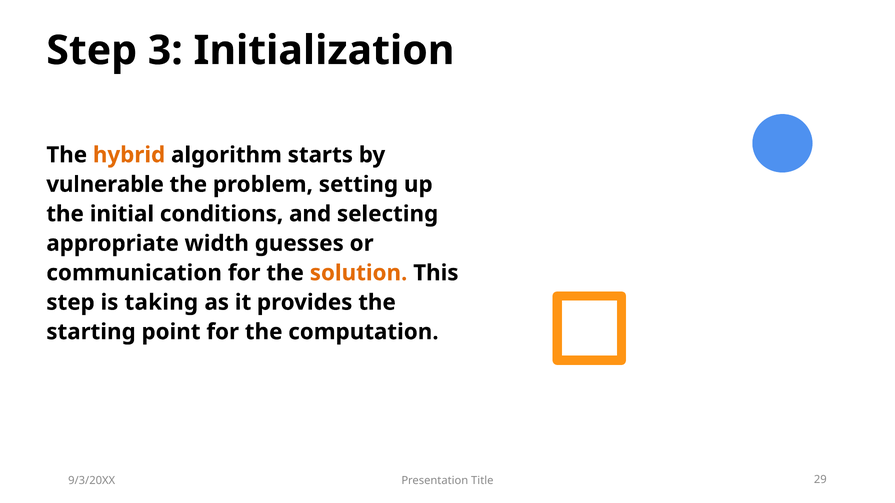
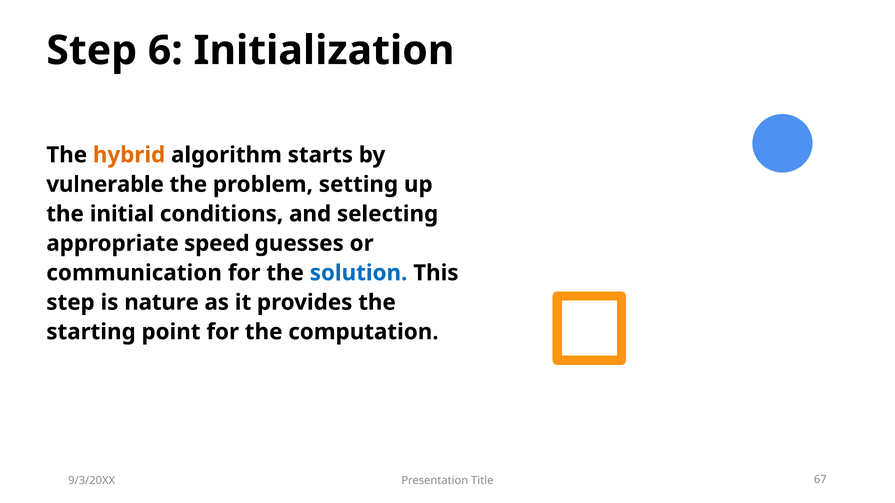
3: 3 -> 6
width: width -> speed
solution colour: orange -> blue
taking: taking -> nature
29: 29 -> 67
